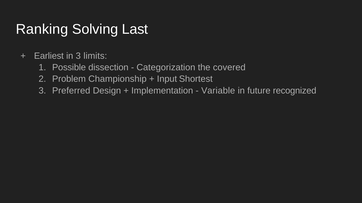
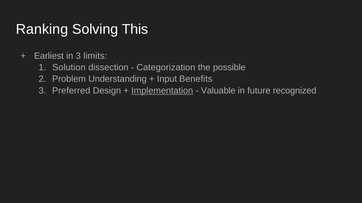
Last: Last -> This
Possible: Possible -> Solution
covered: covered -> possible
Championship: Championship -> Understanding
Shortest: Shortest -> Benefits
Implementation underline: none -> present
Variable: Variable -> Valuable
